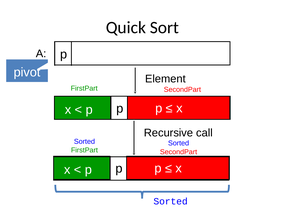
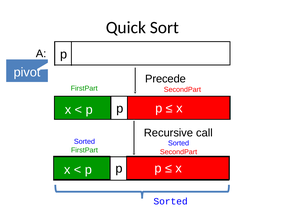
Element: Element -> Precede
